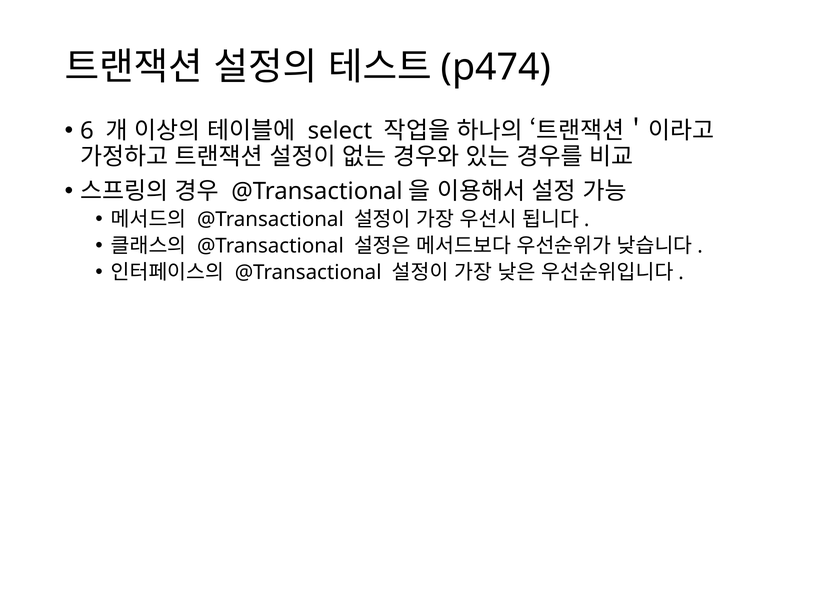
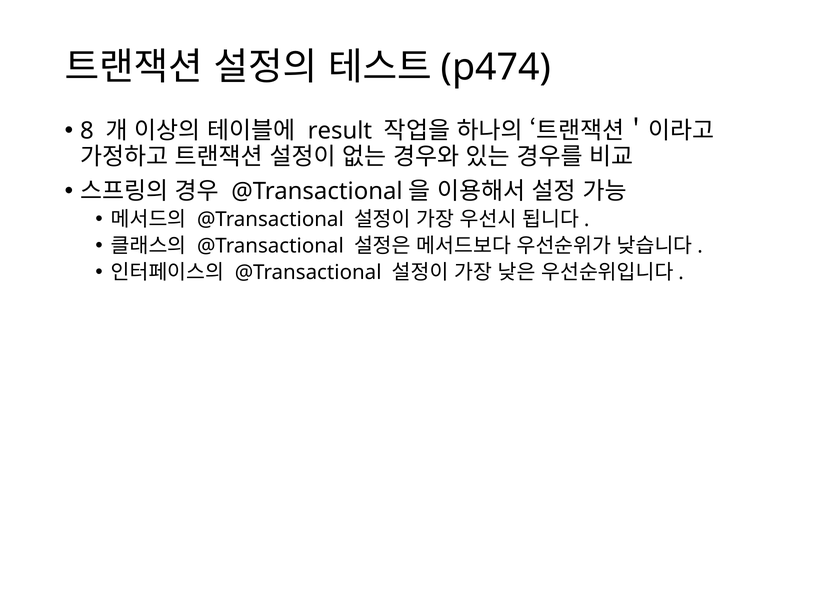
6: 6 -> 8
select: select -> result
